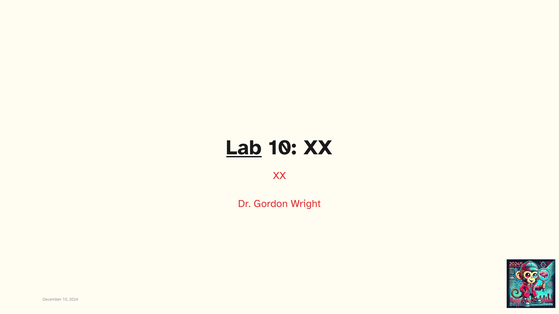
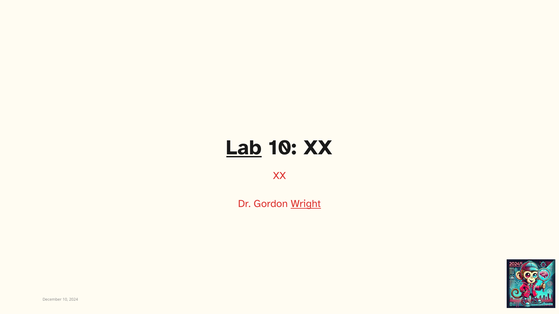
Wright underline: none -> present
